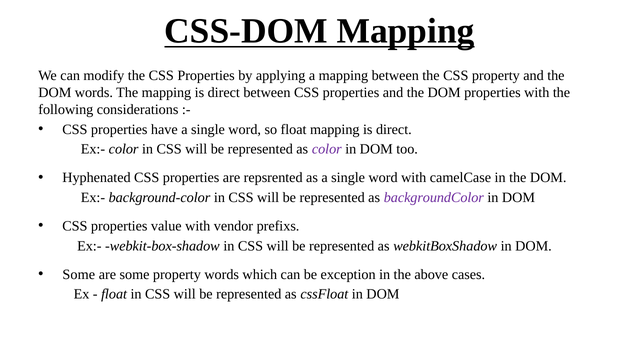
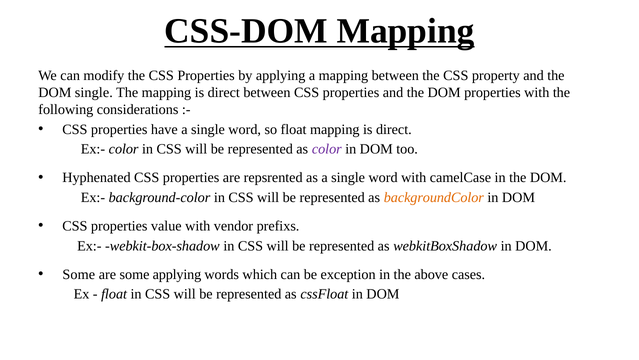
DOM words: words -> single
backgroundColor colour: purple -> orange
some property: property -> applying
